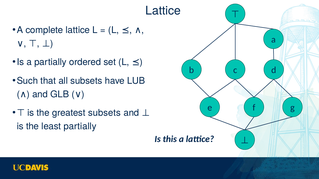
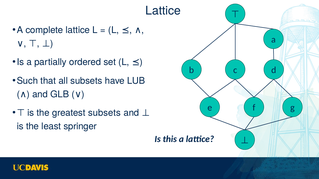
least partially: partially -> springer
